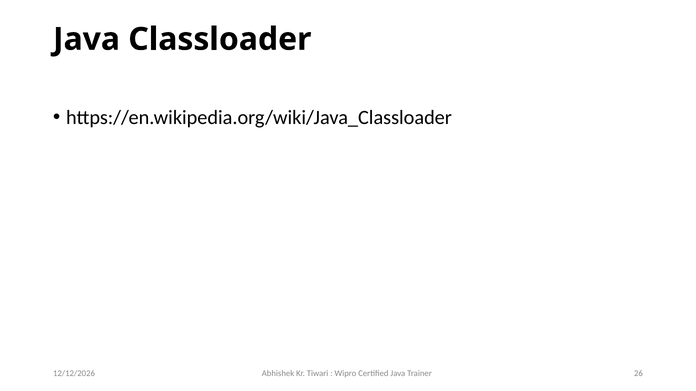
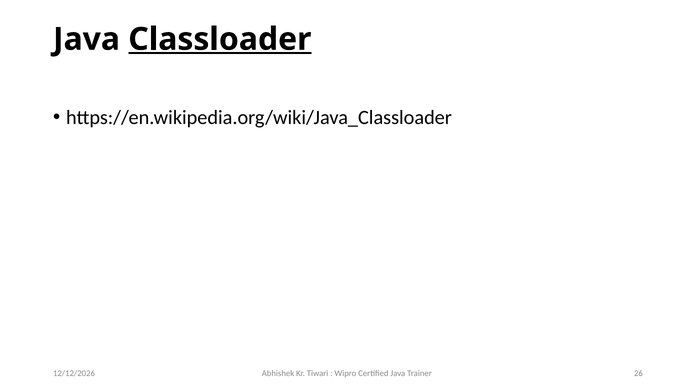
Classloader underline: none -> present
